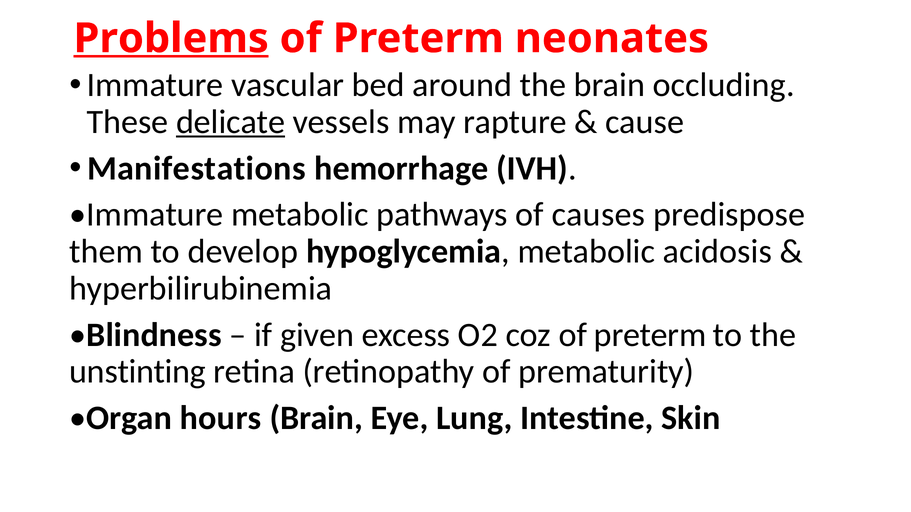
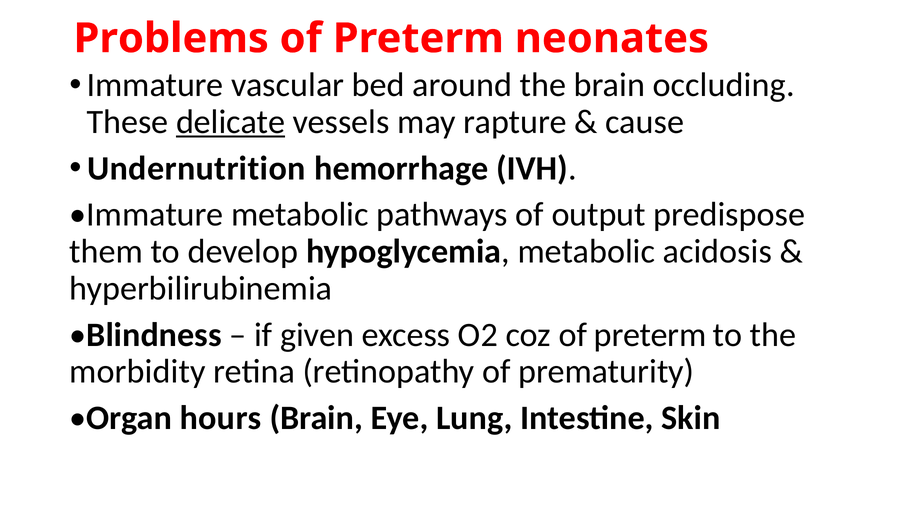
Problems underline: present -> none
Manifestations: Manifestations -> Undernutrition
causes: causes -> output
unstinting: unstinting -> morbidity
